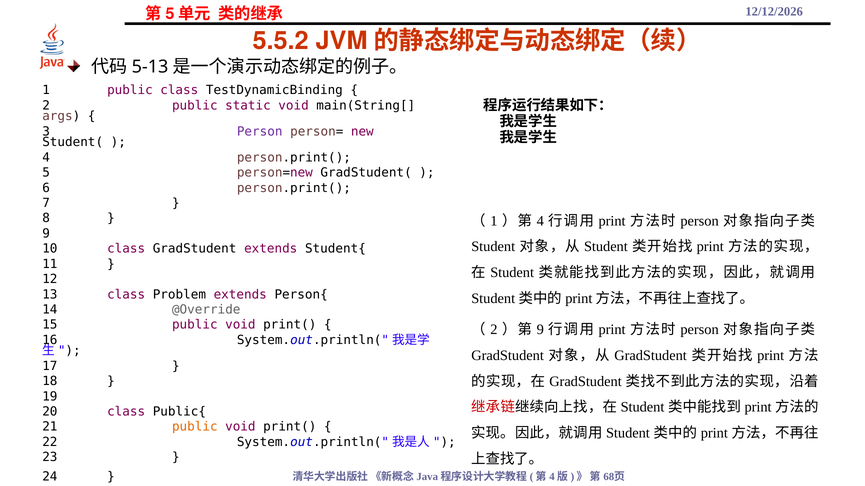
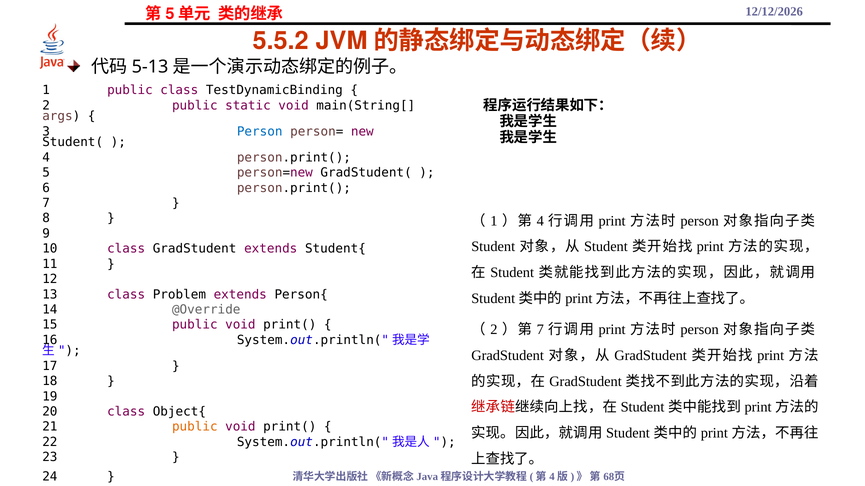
Person at (260, 132) colour: purple -> blue
9 at (540, 330): 9 -> 7
Public{: Public{ -> Object{
